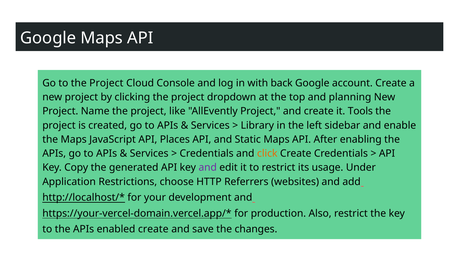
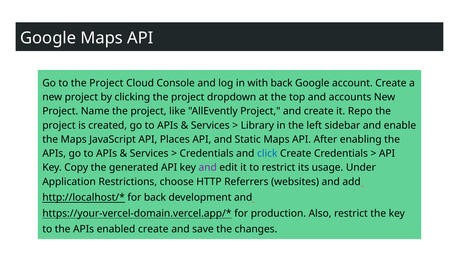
planning: planning -> accounts
Tools: Tools -> Repo
click colour: orange -> blue
for your: your -> back
